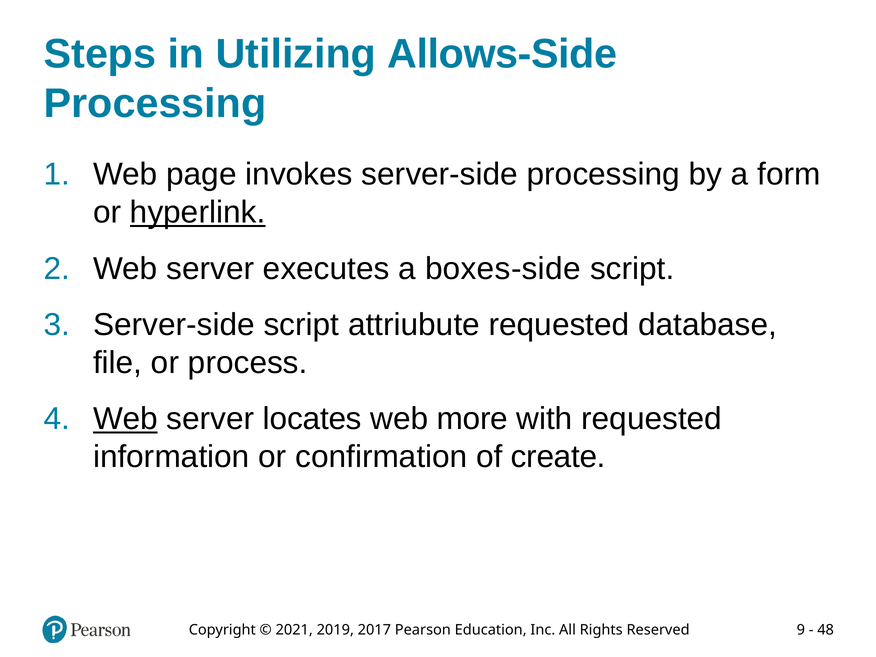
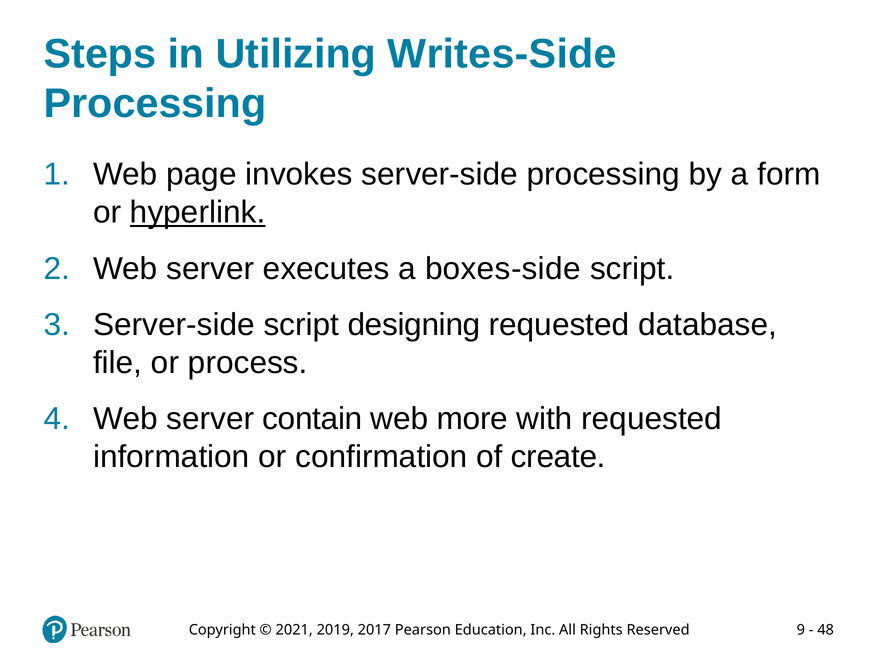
Allows-Side: Allows-Side -> Writes-Side
attriubute: attriubute -> designing
Web at (125, 419) underline: present -> none
locates: locates -> contain
